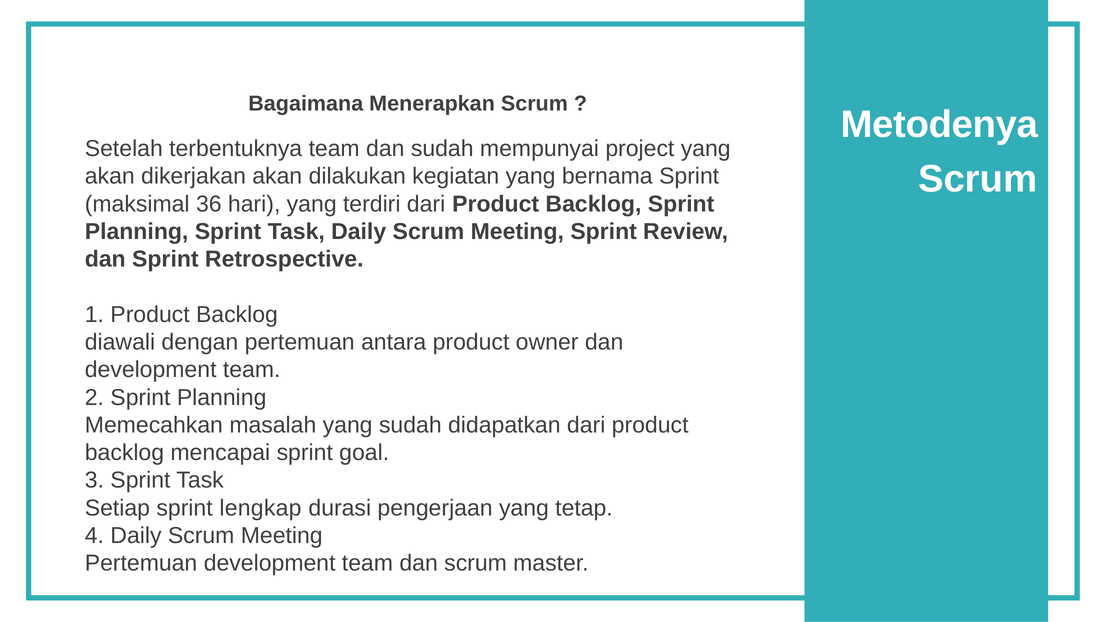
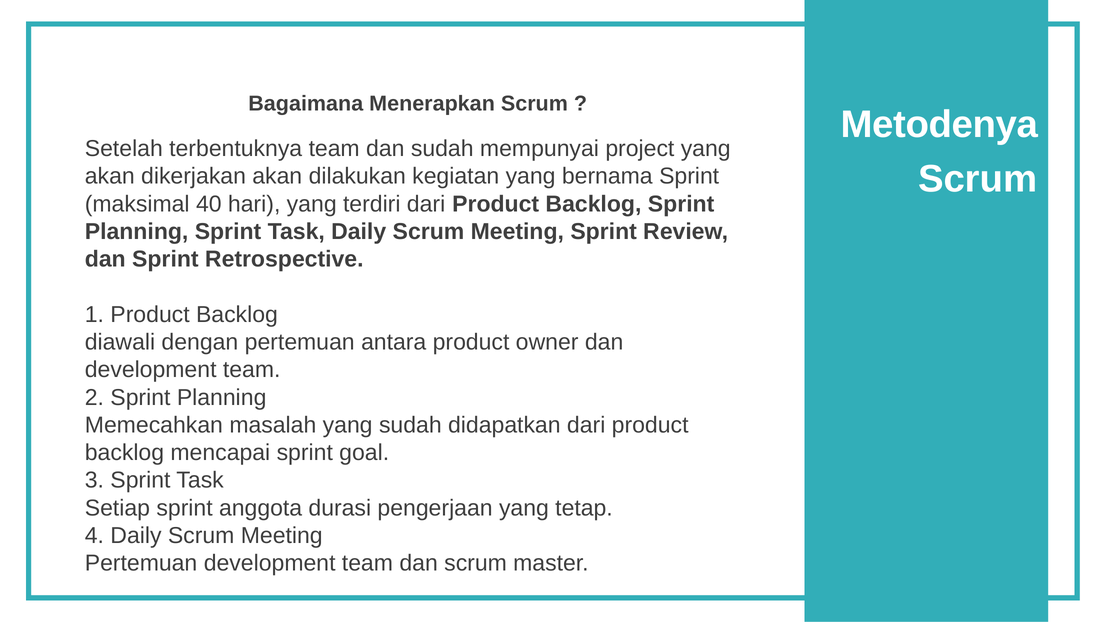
36: 36 -> 40
lengkap: lengkap -> anggota
